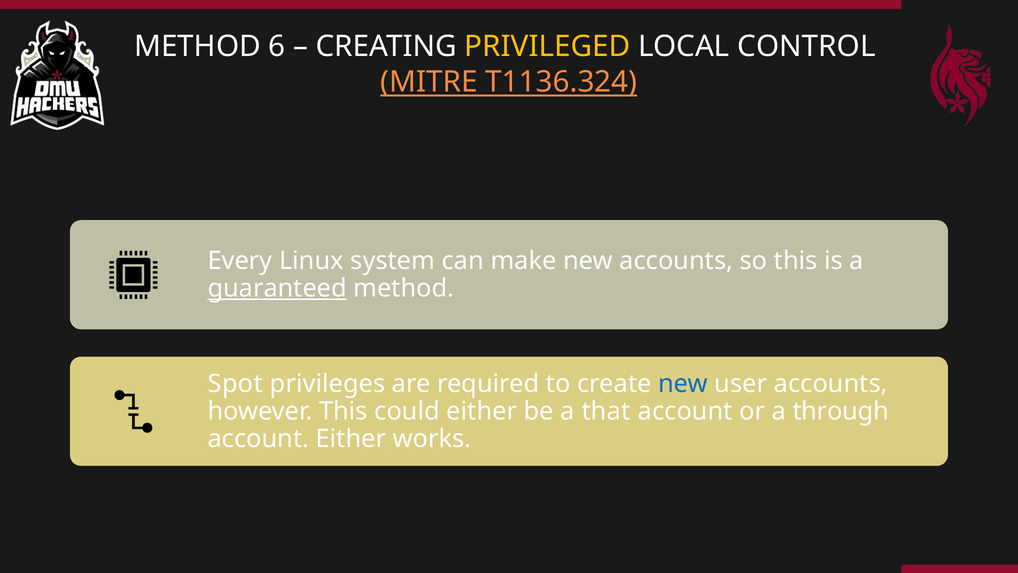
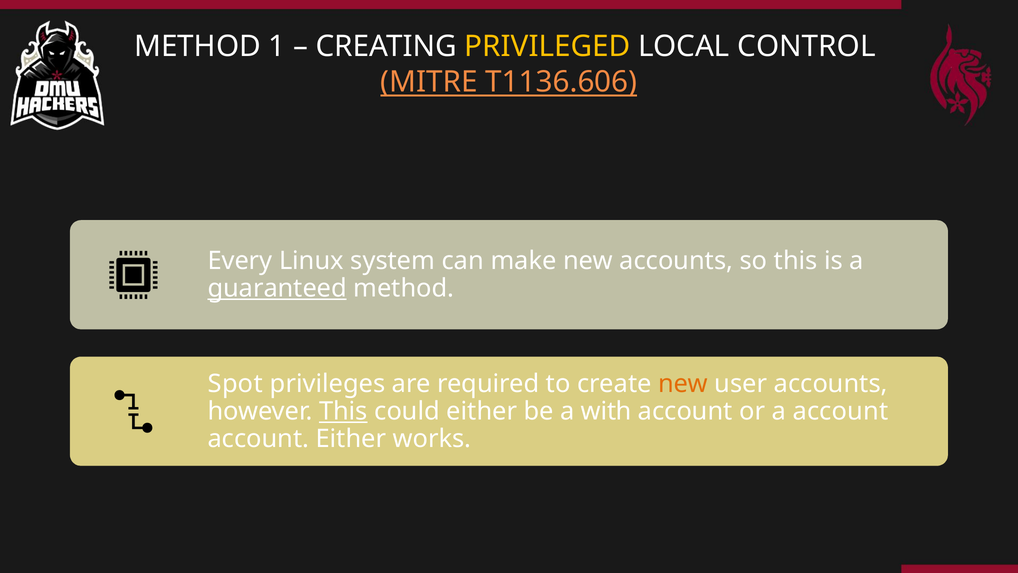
6: 6 -> 1
T1136.324: T1136.324 -> T1136.606
new at (683, 383) colour: blue -> orange
This at (343, 411) underline: none -> present
that: that -> with
a through: through -> account
